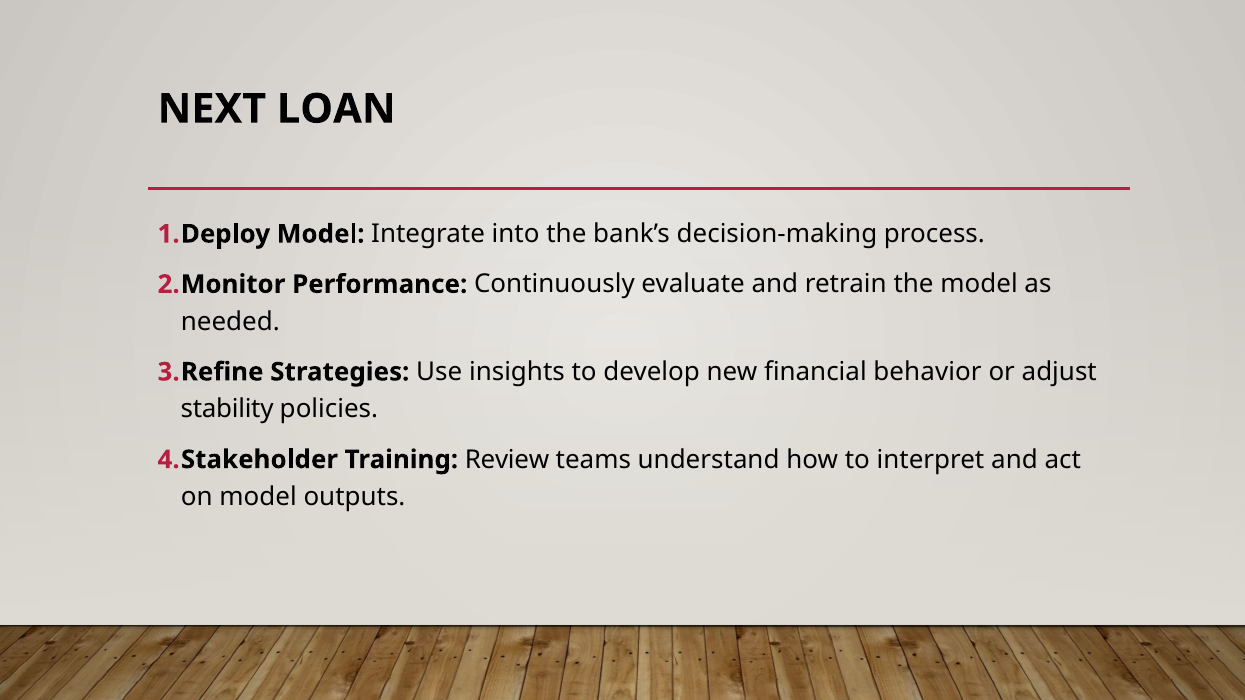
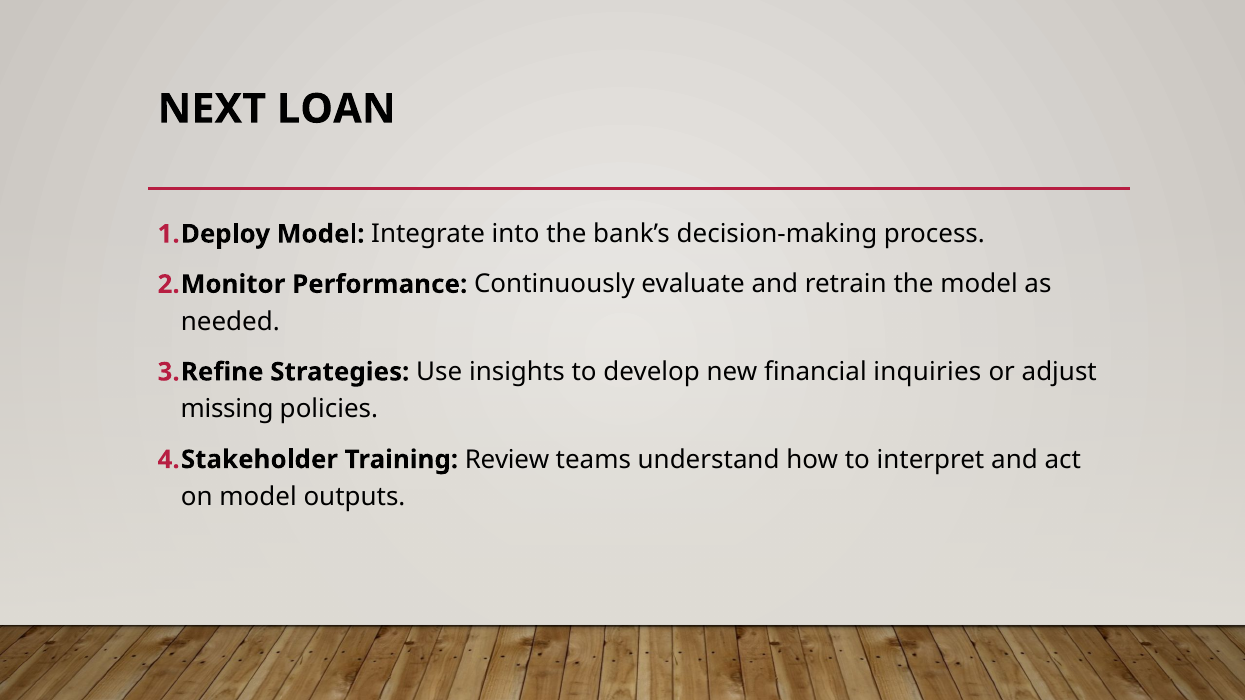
behavior: behavior -> inquiries
stability: stability -> missing
